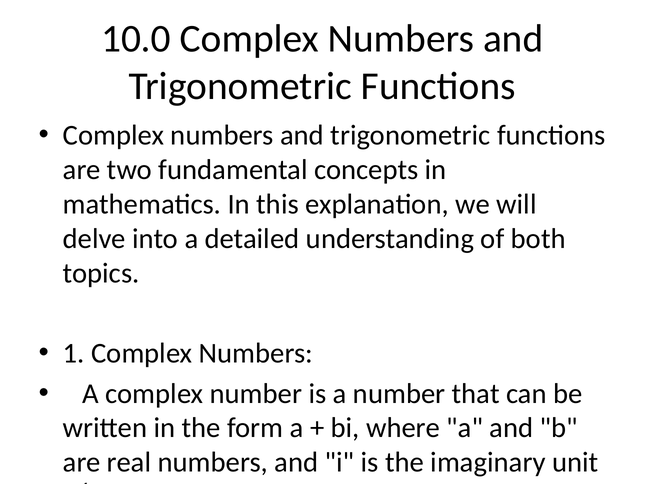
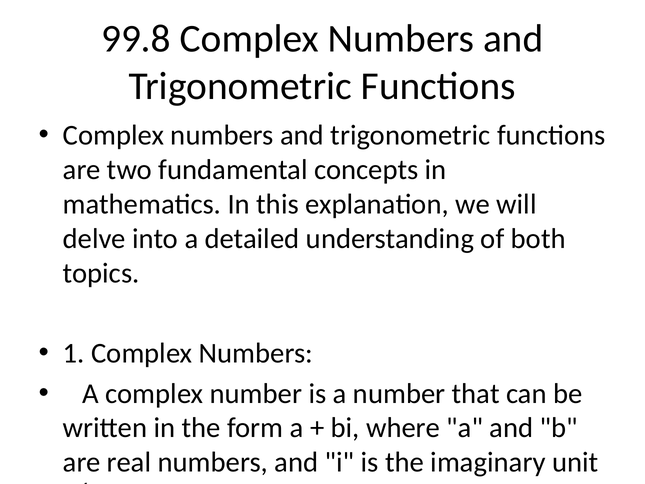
10.0: 10.0 -> 99.8
